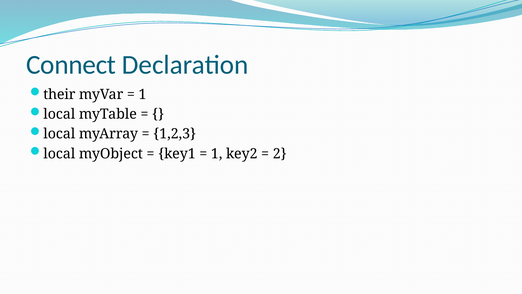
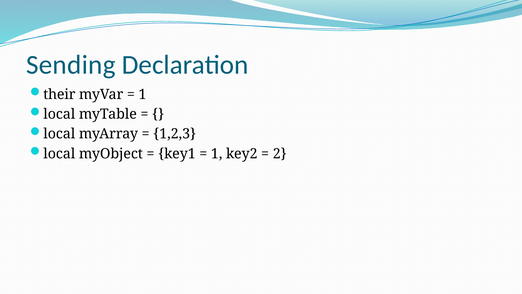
Connect: Connect -> Sending
